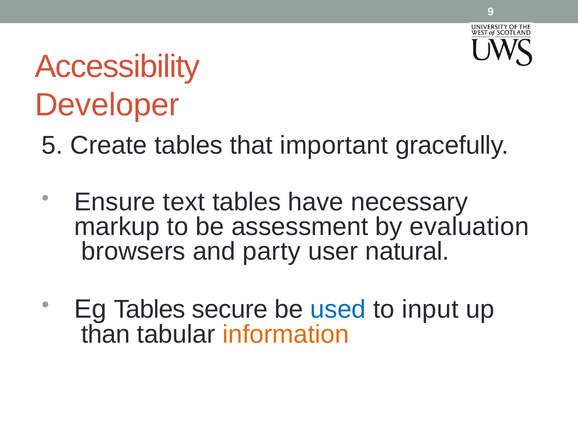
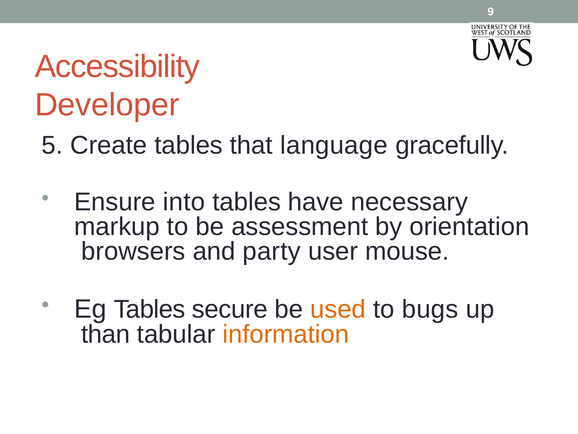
important: important -> language
text: text -> into
evaluation: evaluation -> orientation
natural: natural -> mouse
used colour: blue -> orange
input: input -> bugs
